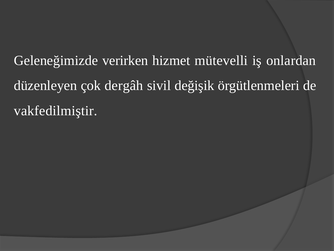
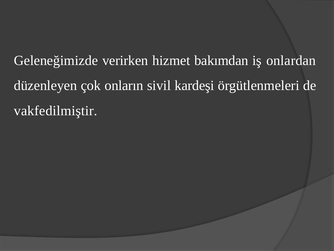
mütevelli: mütevelli -> bakımdan
dergâh: dergâh -> onların
değişik: değişik -> kardeşi
